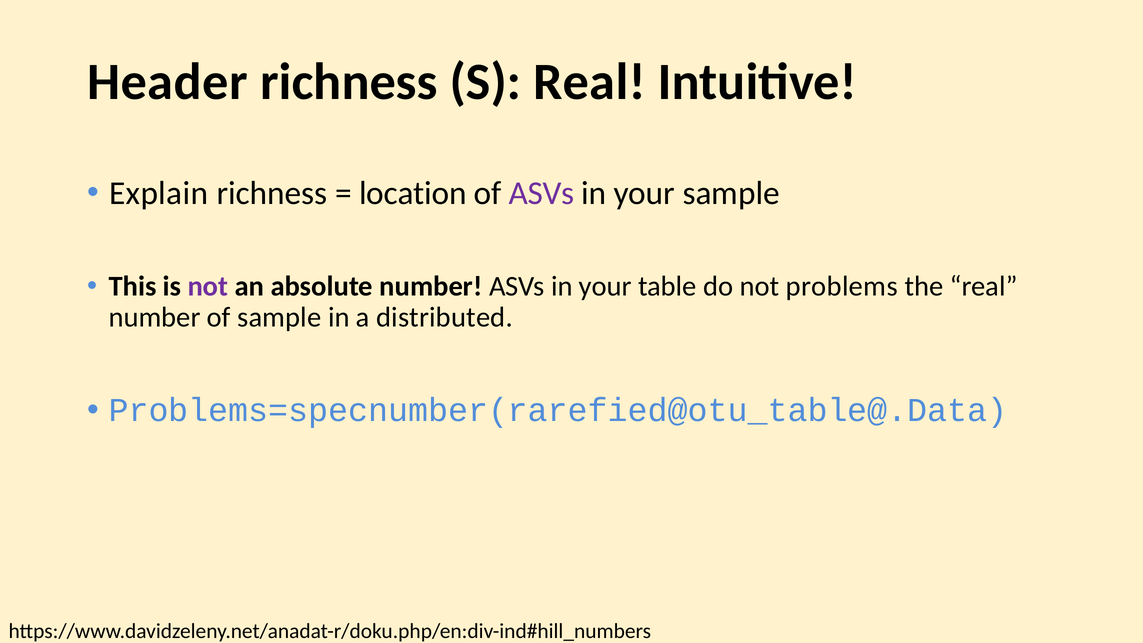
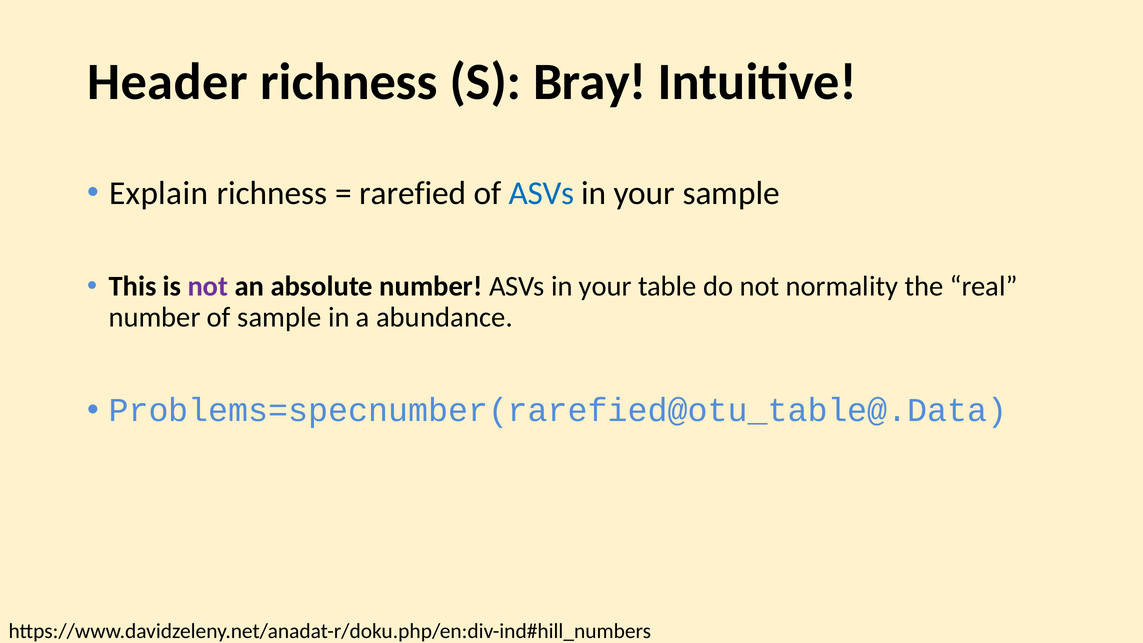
S Real: Real -> Bray
location: location -> rarefied
ASVs at (541, 193) colour: purple -> blue
problems: problems -> normality
distributed: distributed -> abundance
